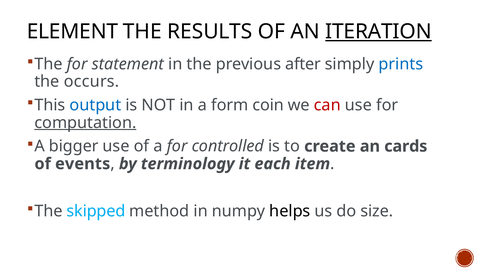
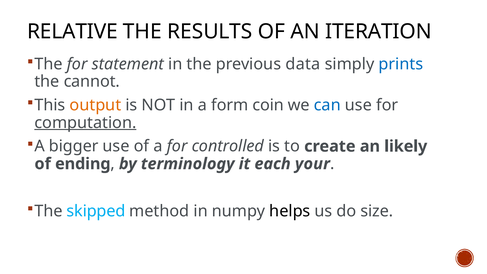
ELEMENT: ELEMENT -> RELATIVE
ITERATION underline: present -> none
after: after -> data
occurs: occurs -> cannot
output colour: blue -> orange
can colour: red -> blue
cards: cards -> likely
events: events -> ending
item: item -> your
